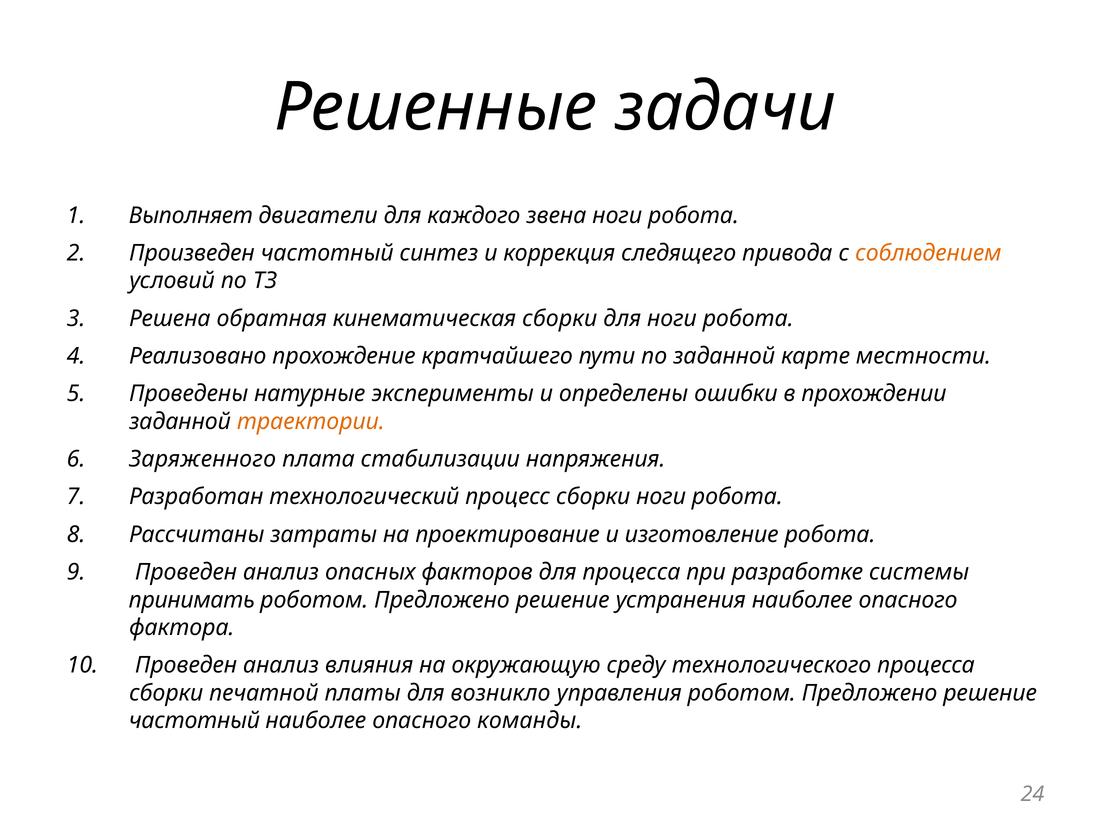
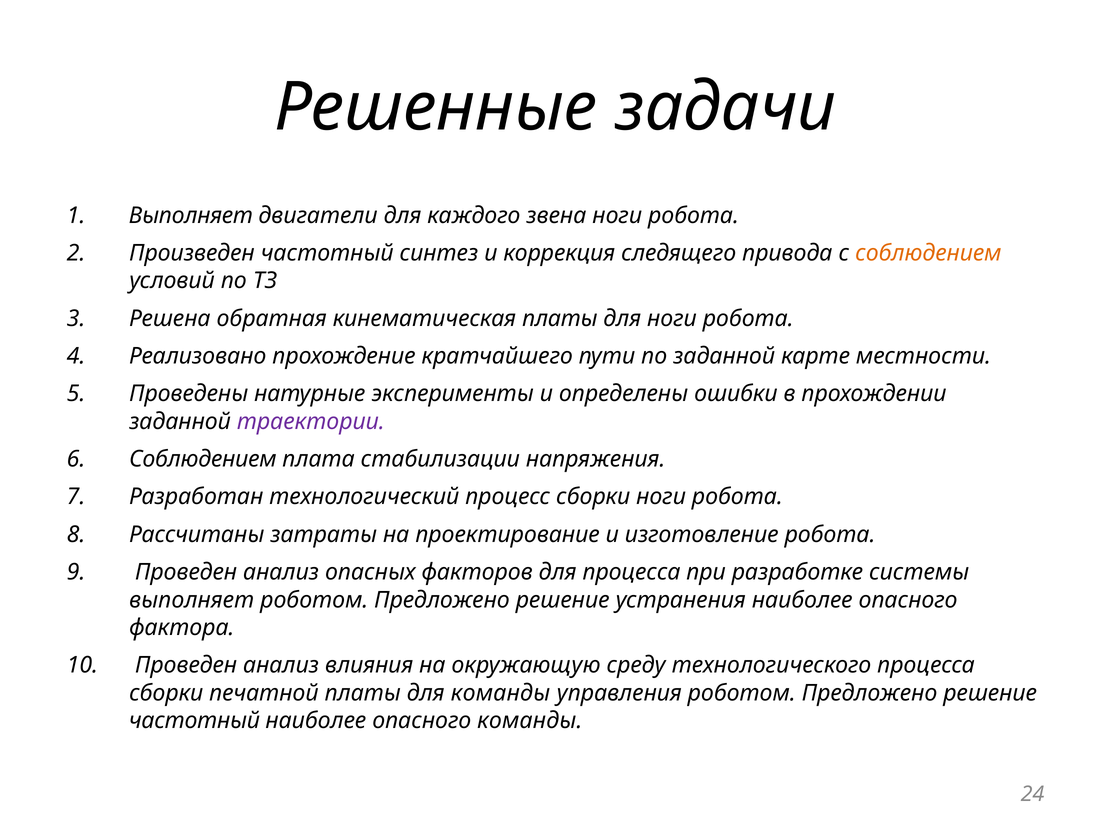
кинематическая сборки: сборки -> платы
траектории colour: orange -> purple
Заряженного at (203, 459): Заряженного -> Соблюдением
принимать at (192, 600): принимать -> выполняет
для возникло: возникло -> команды
